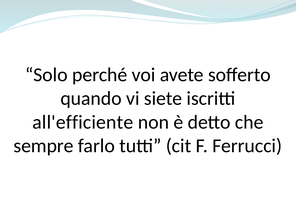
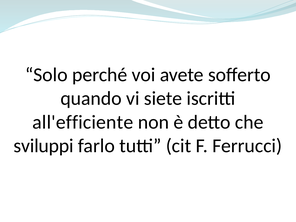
sempre: sempre -> sviluppi
